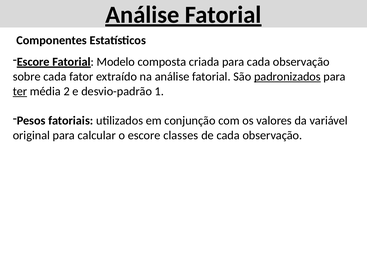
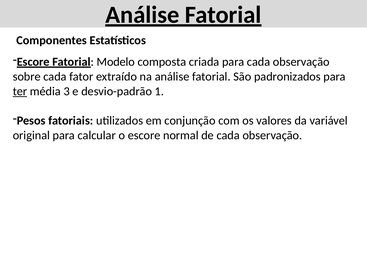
padronizados underline: present -> none
2: 2 -> 3
classes: classes -> normal
